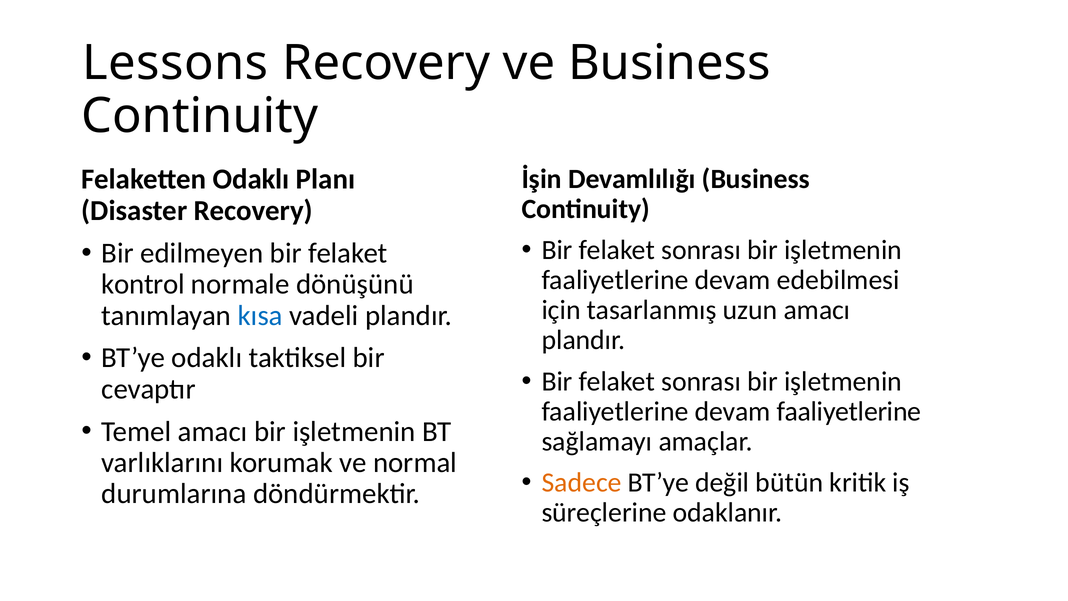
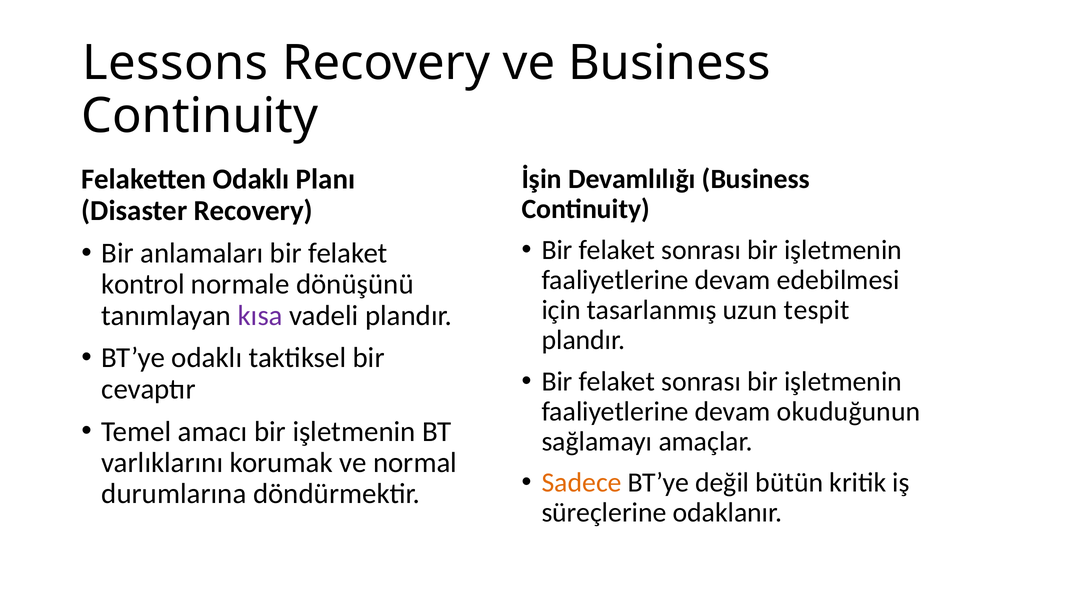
edilmeyen: edilmeyen -> anlamaları
uzun amacı: amacı -> tespit
kısa colour: blue -> purple
devam faaliyetlerine: faaliyetlerine -> okuduğunun
